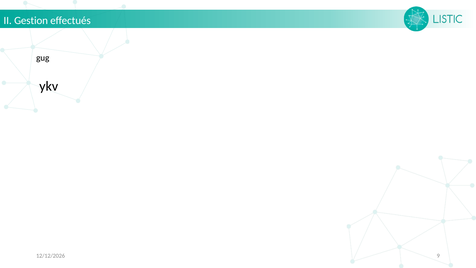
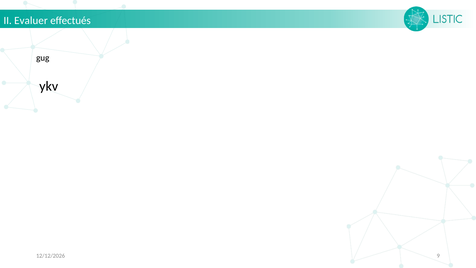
Gestion: Gestion -> Evaluer
